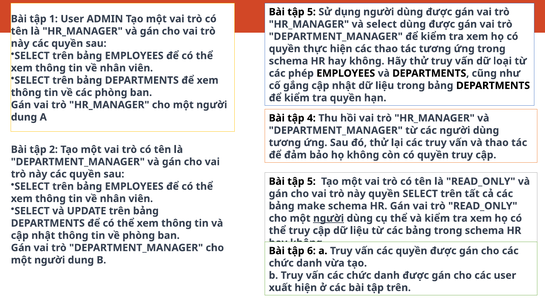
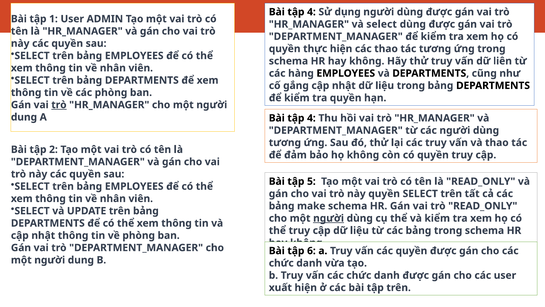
5 at (311, 12): 5 -> 4
loại: loại -> liên
phép: phép -> hàng
trò at (59, 105) underline: none -> present
